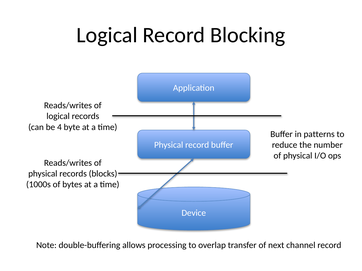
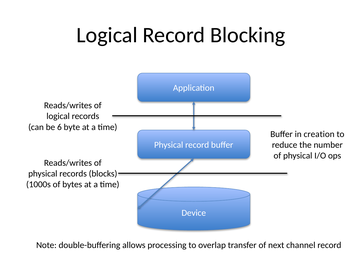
4: 4 -> 6
patterns: patterns -> creation
